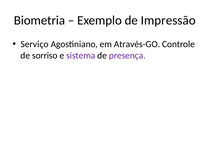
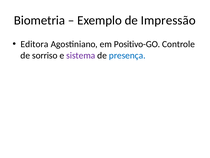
Serviço: Serviço -> Editora
Através-GO: Através-GO -> Positivo-GO
presença colour: purple -> blue
